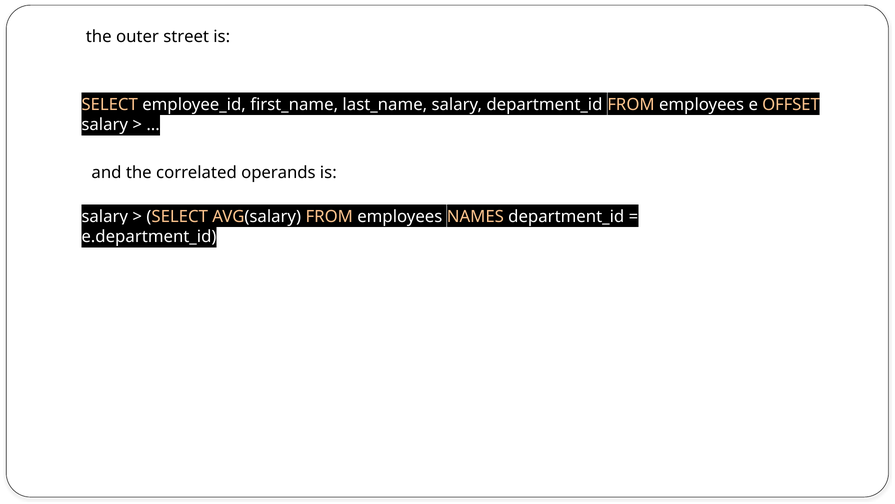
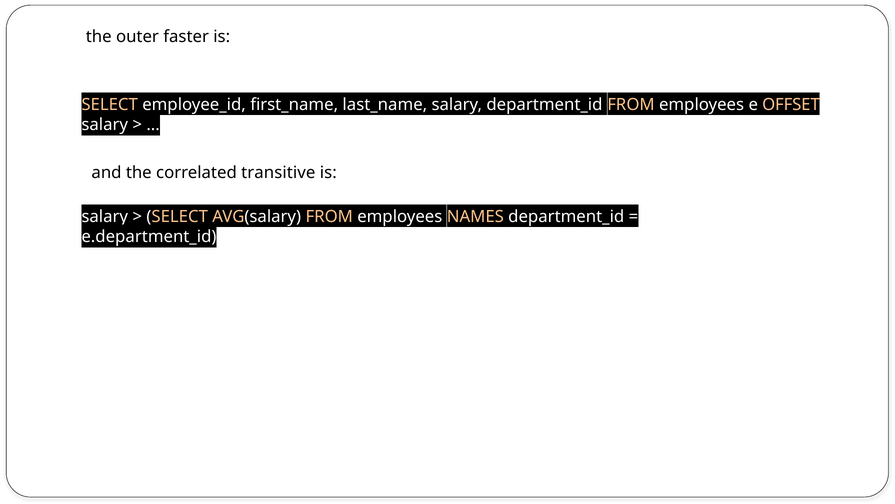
street: street -> faster
operands: operands -> transitive
